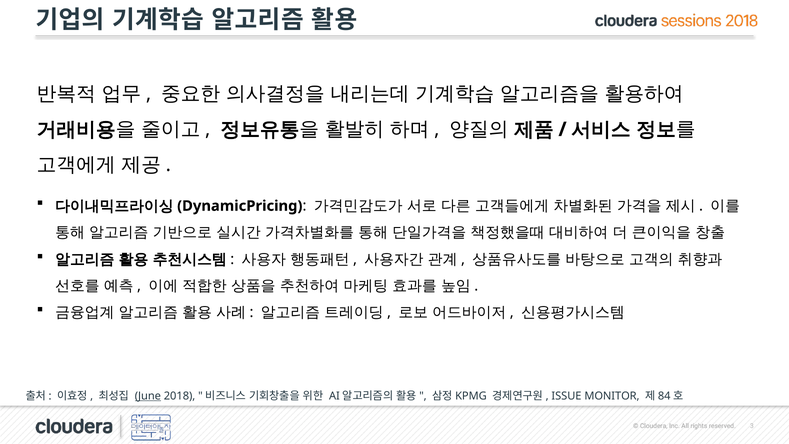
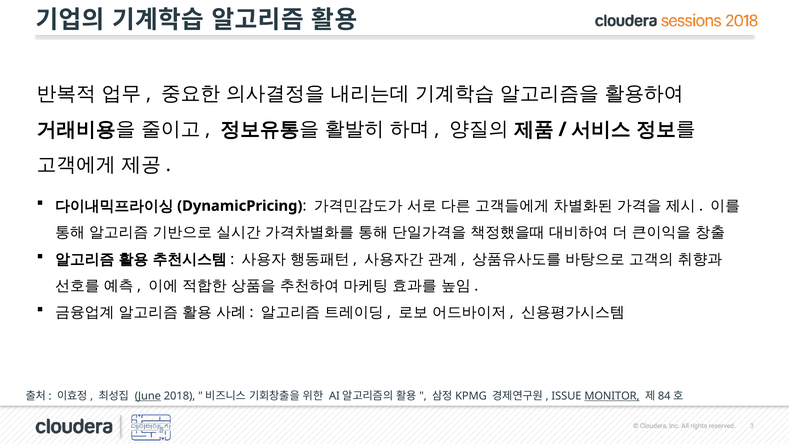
MONITOR underline: none -> present
